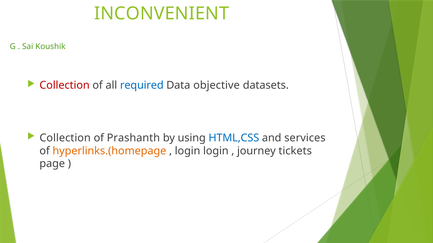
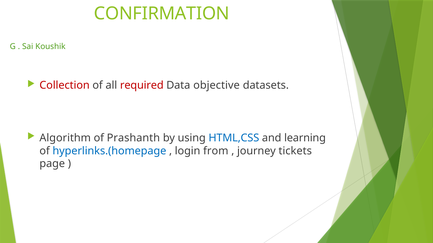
INCONVENIENT: INCONVENIENT -> CONFIRMATION
required colour: blue -> red
Collection at (65, 138): Collection -> Algorithm
services: services -> learning
hyperlinks.(homepage colour: orange -> blue
login login: login -> from
